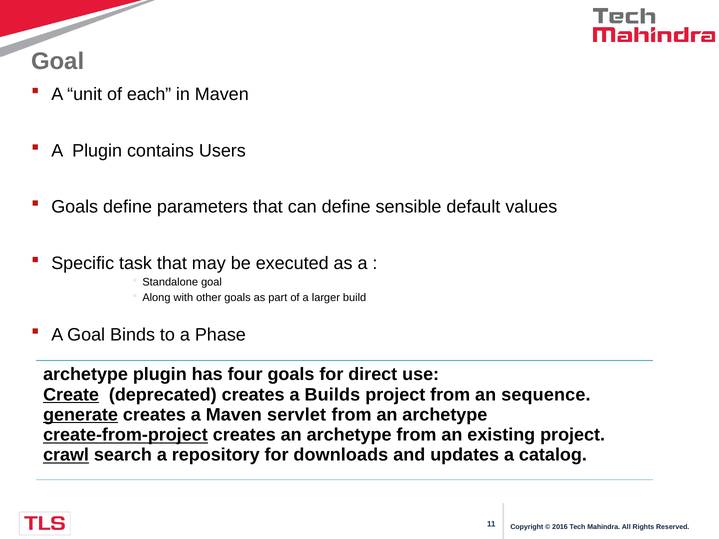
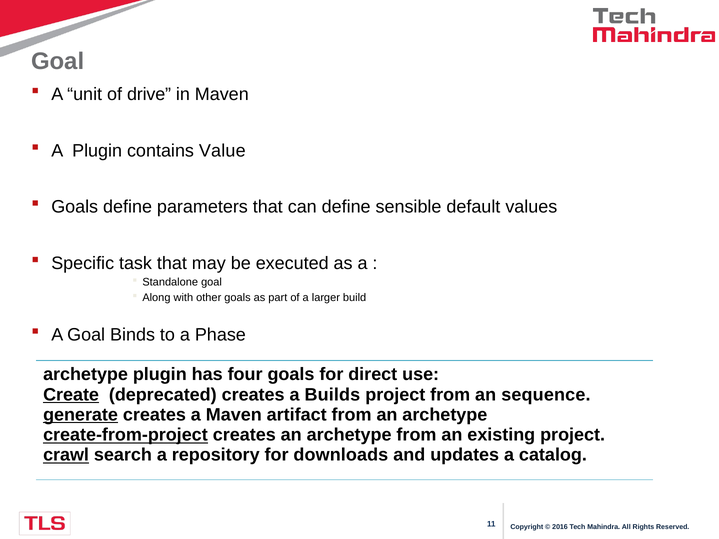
each: each -> drive
Users: Users -> Value
servlet: servlet -> artifact
